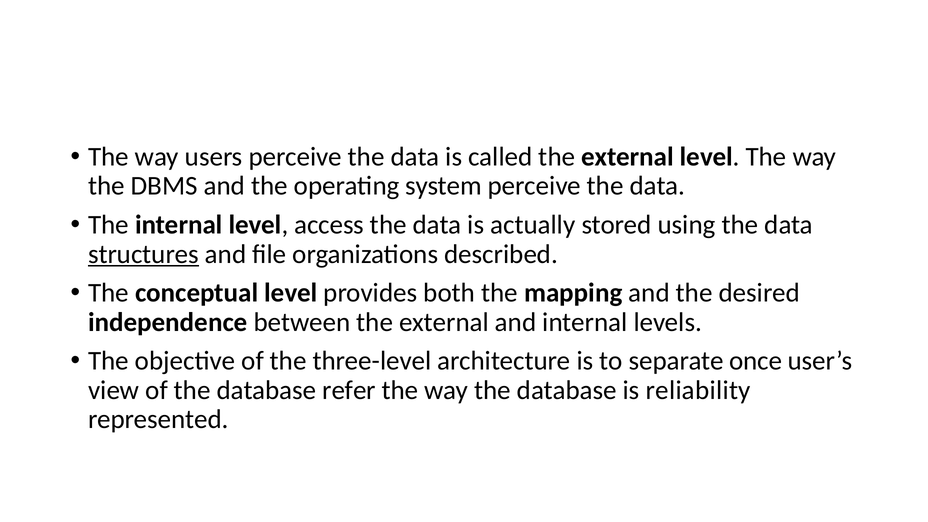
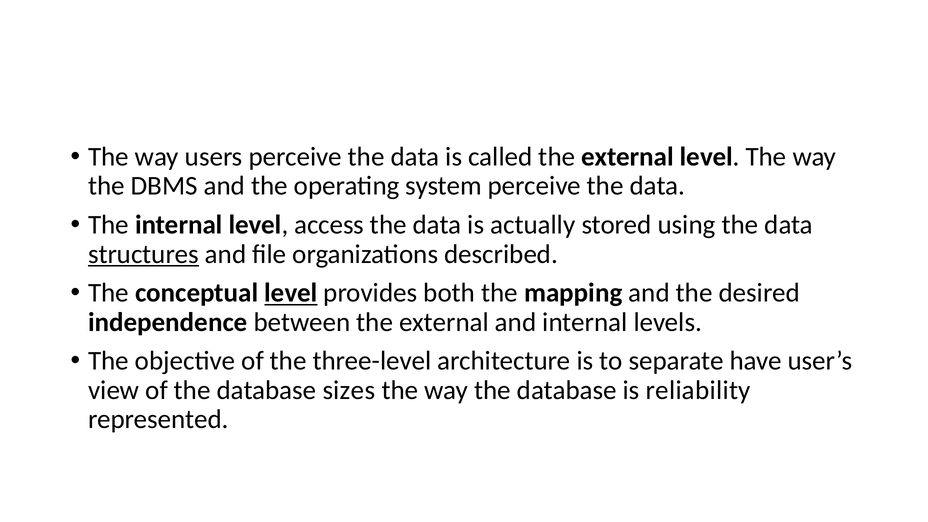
level at (291, 293) underline: none -> present
once: once -> have
refer: refer -> sizes
